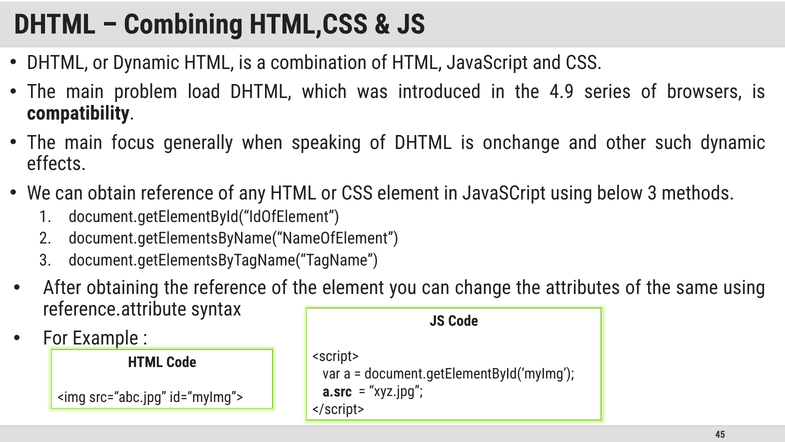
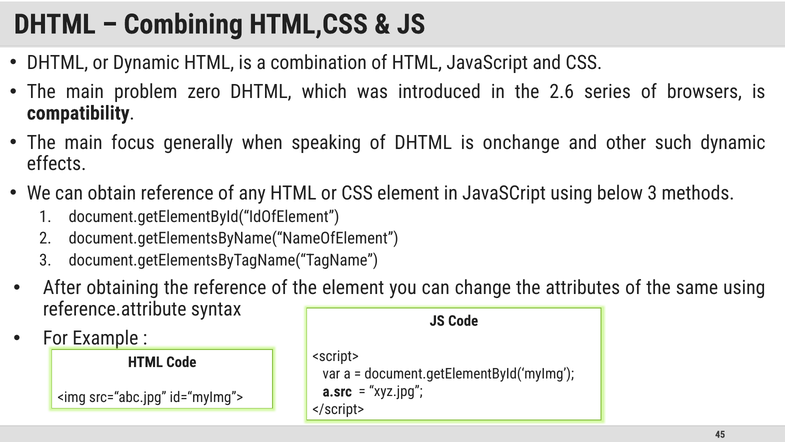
load: load -> zero
4.9: 4.9 -> 2.6
